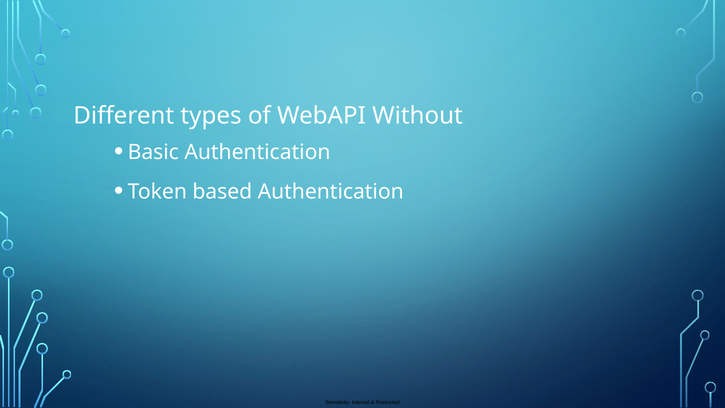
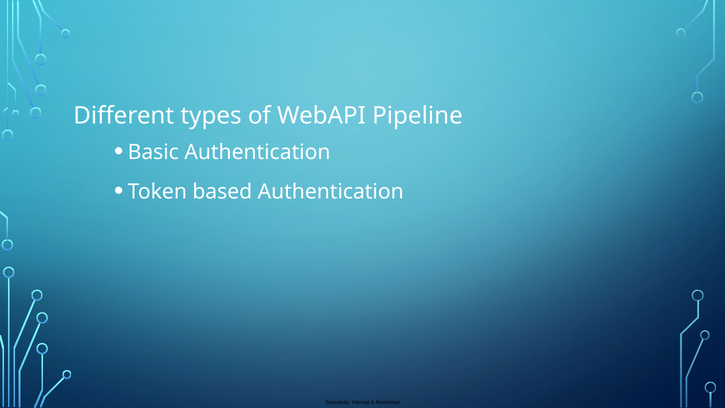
Without: Without -> Pipeline
